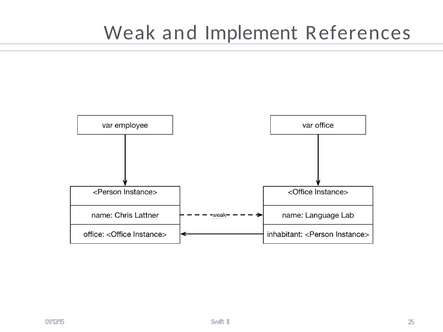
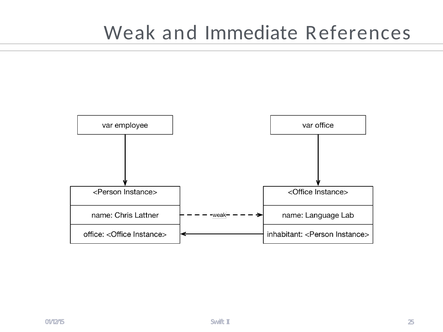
Implement: Implement -> Immediate
